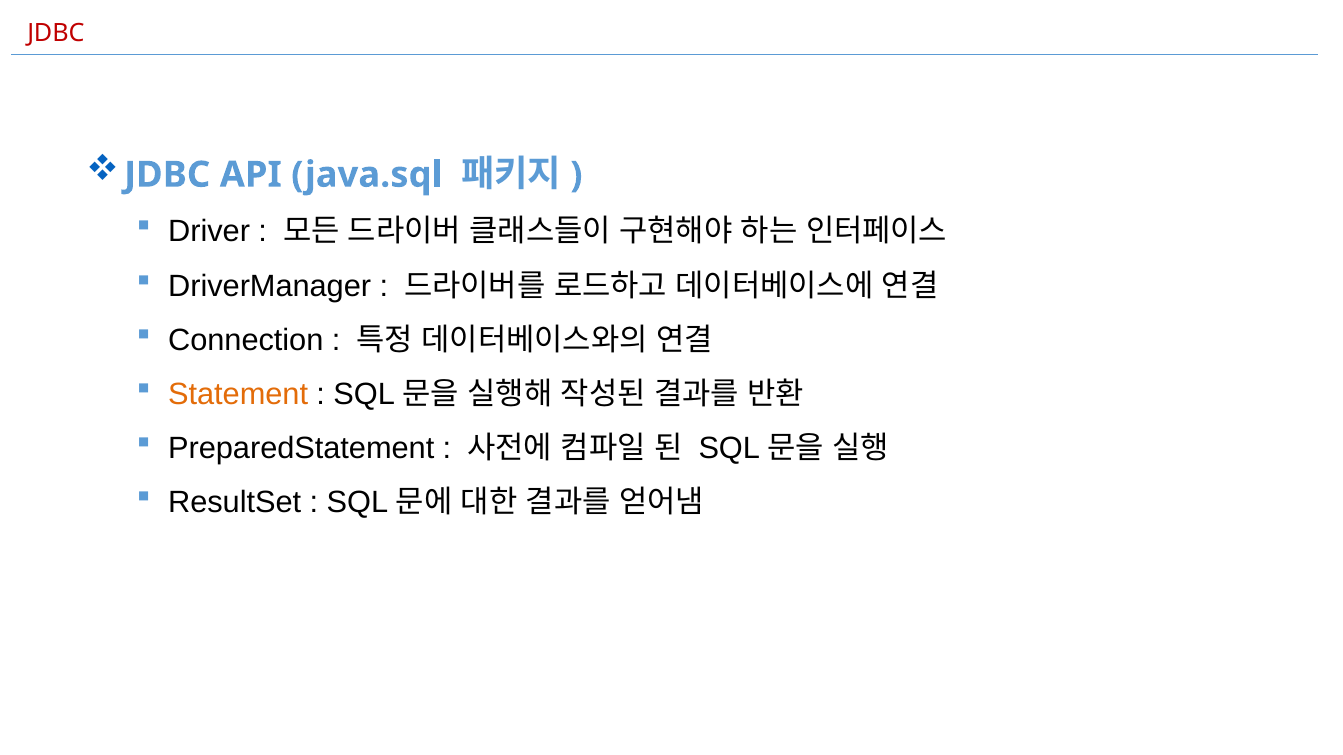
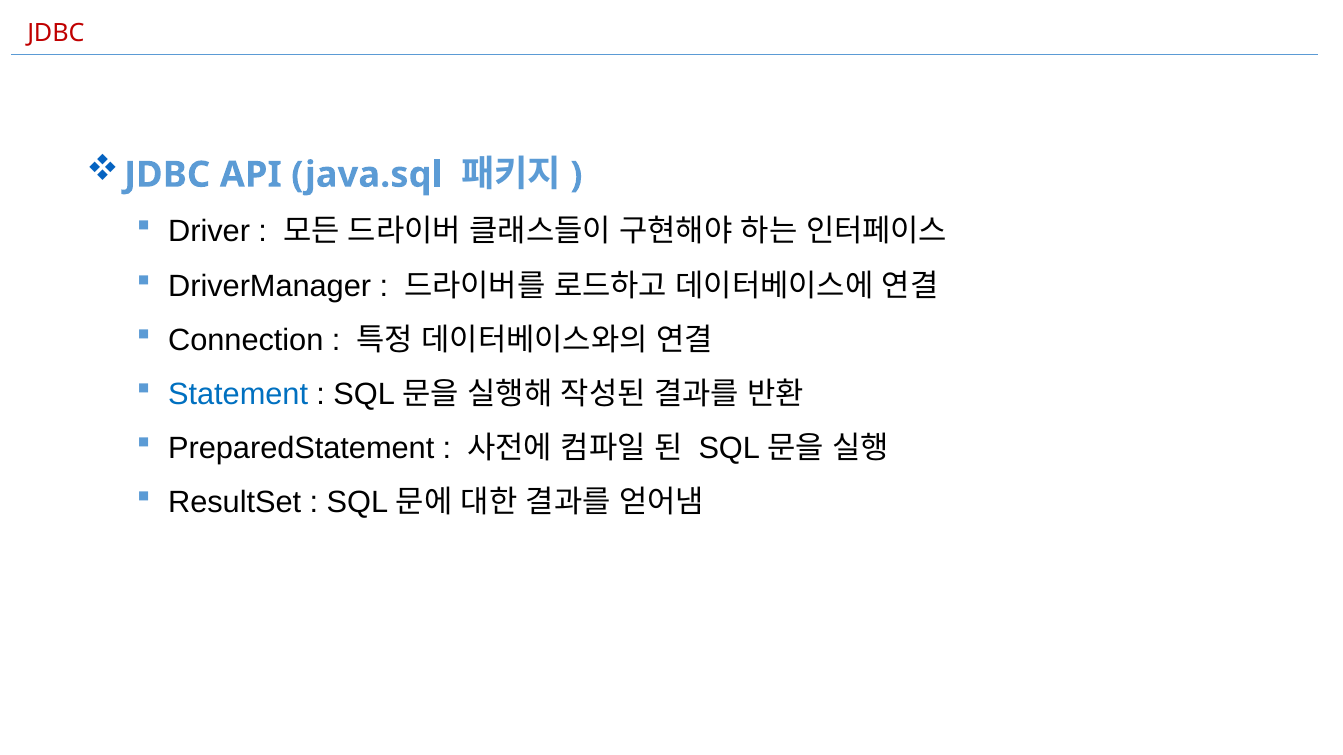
Statement colour: orange -> blue
